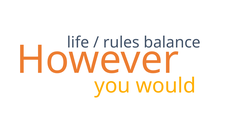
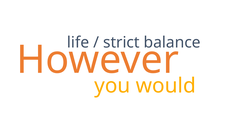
rules: rules -> strict
